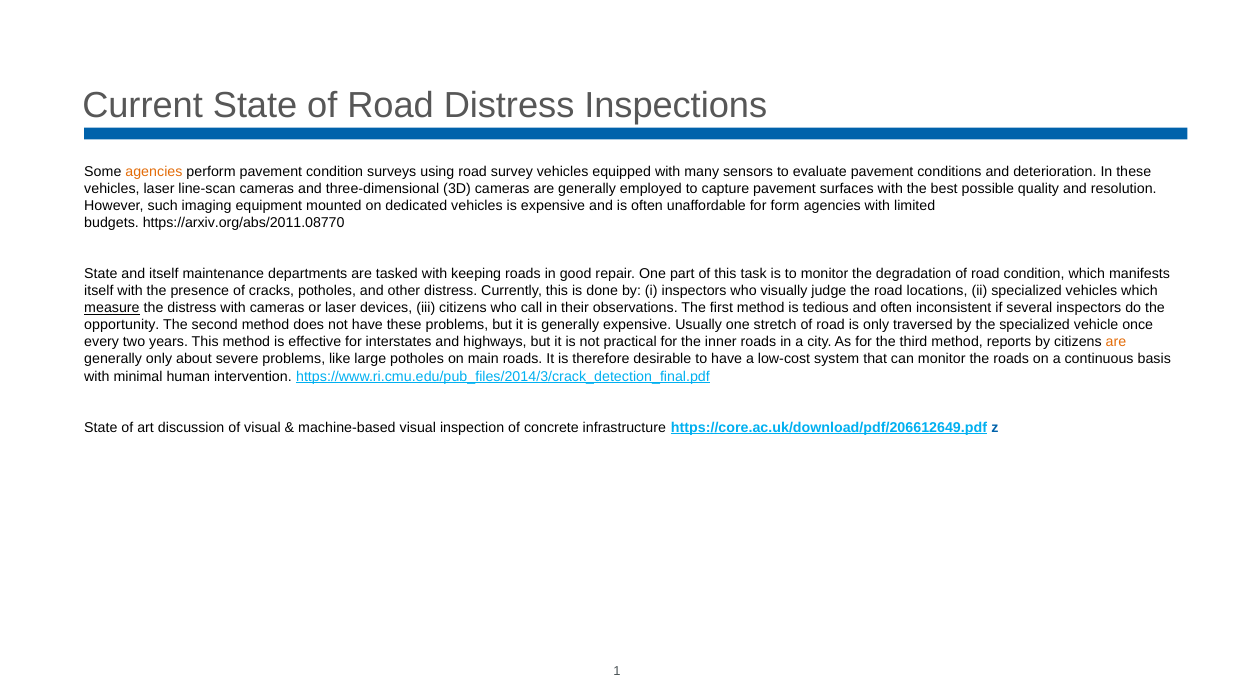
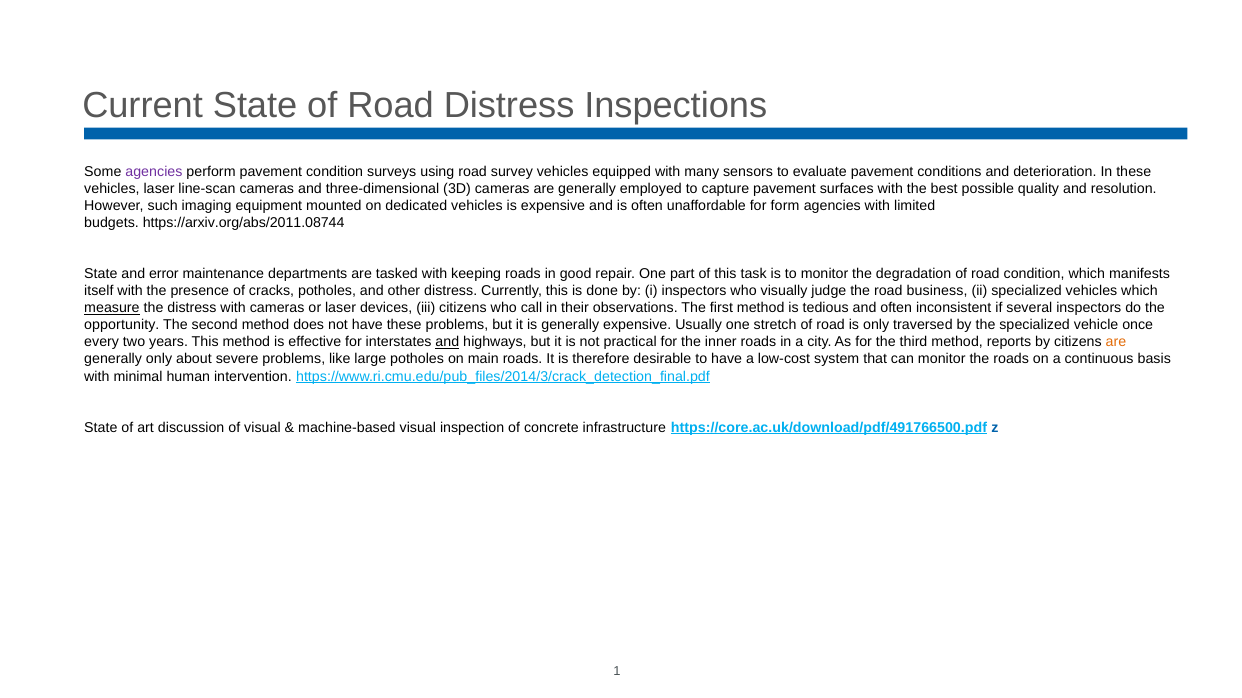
agencies at (154, 172) colour: orange -> purple
https://arxiv.org/abs/2011.08770: https://arxiv.org/abs/2011.08770 -> https://arxiv.org/abs/2011.08744
and itself: itself -> error
locations: locations -> business
and at (447, 342) underline: none -> present
https://core.ac.uk/download/pdf/206612649.pdf: https://core.ac.uk/download/pdf/206612649.pdf -> https://core.ac.uk/download/pdf/491766500.pdf
